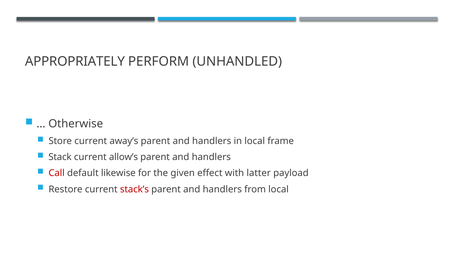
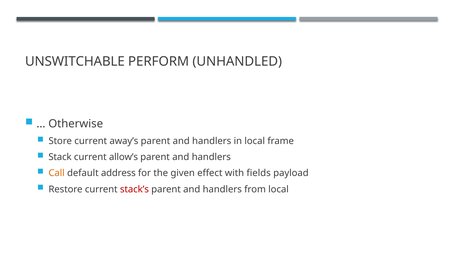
APPROPRIATELY: APPROPRIATELY -> UNSWITCHABLE
Call colour: red -> orange
likewise: likewise -> address
latter: latter -> fields
